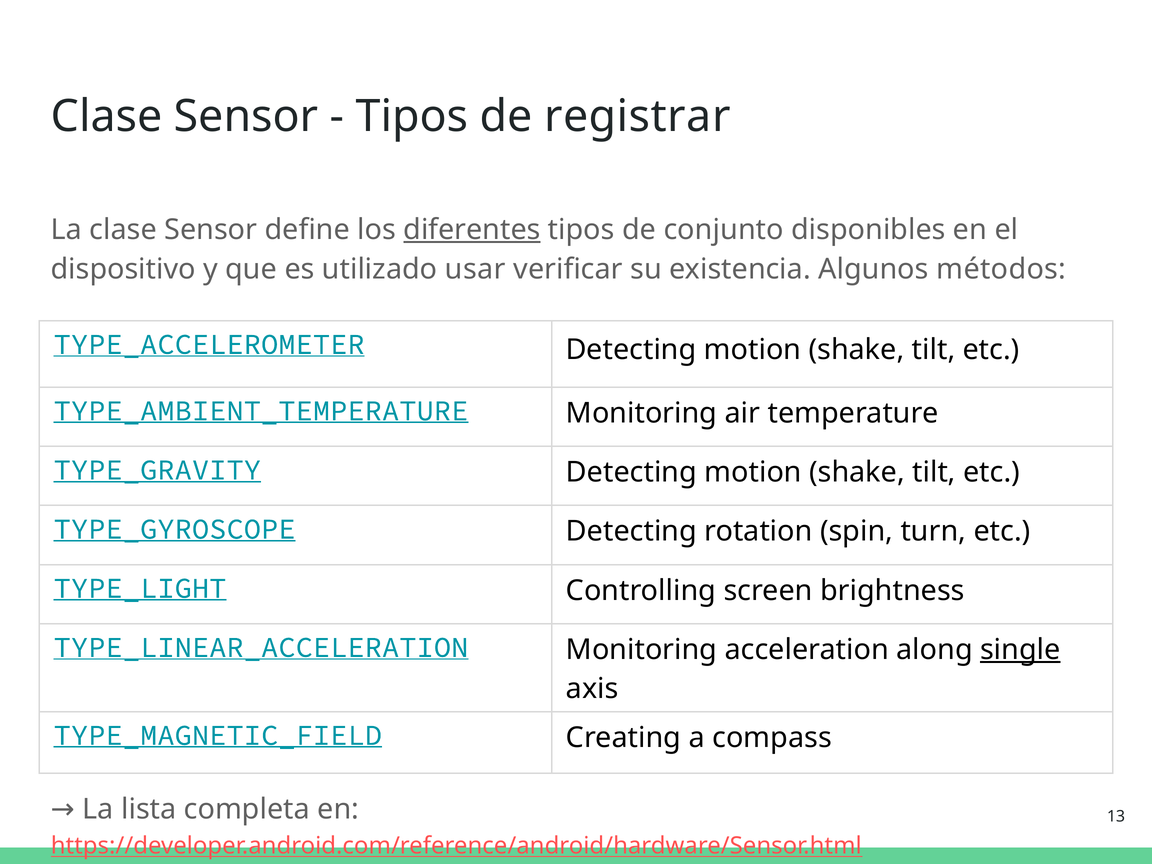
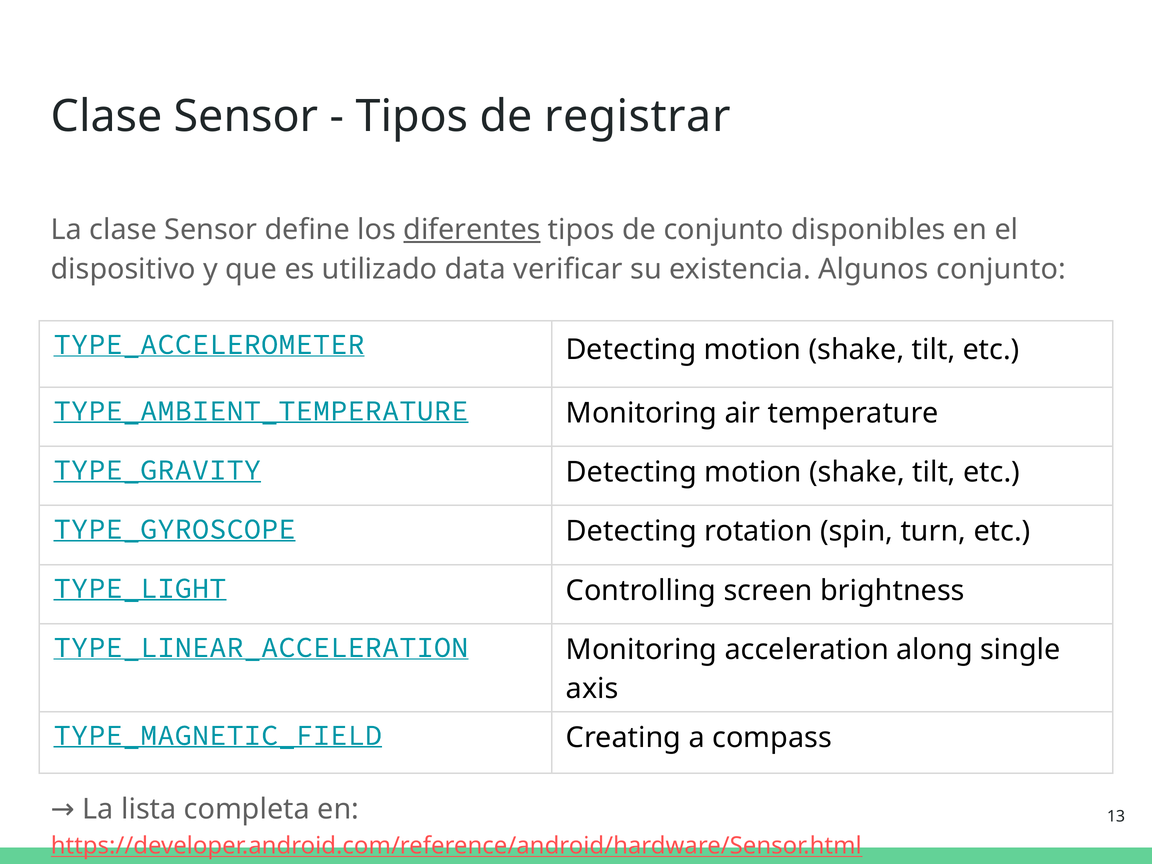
usar: usar -> data
Algunos métodos: métodos -> conjunto
single underline: present -> none
